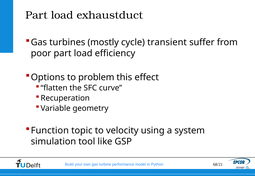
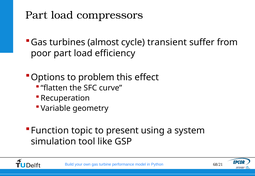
exhaustduct: exhaustduct -> compressors
mostly: mostly -> almost
velocity: velocity -> present
